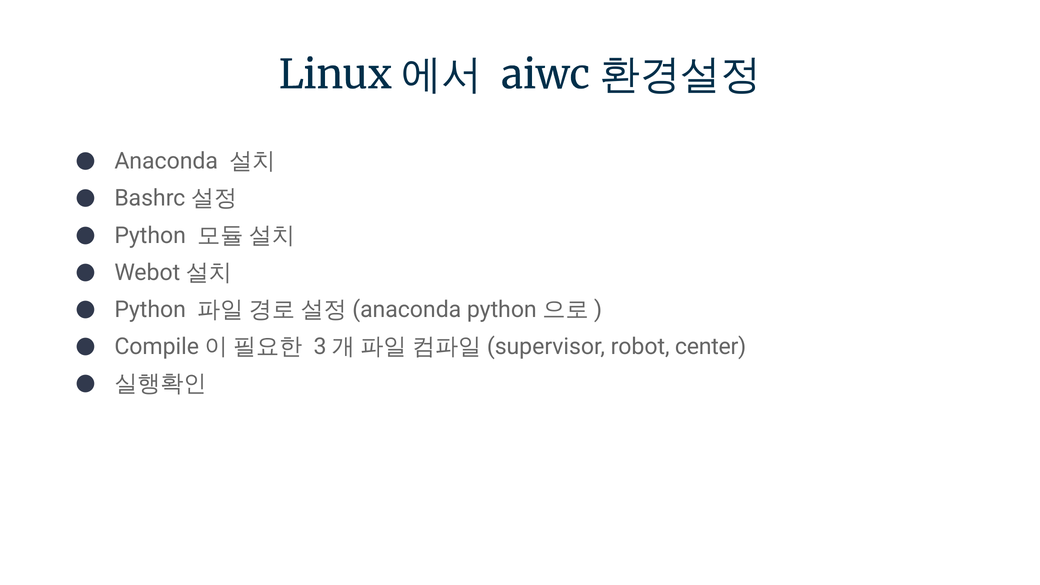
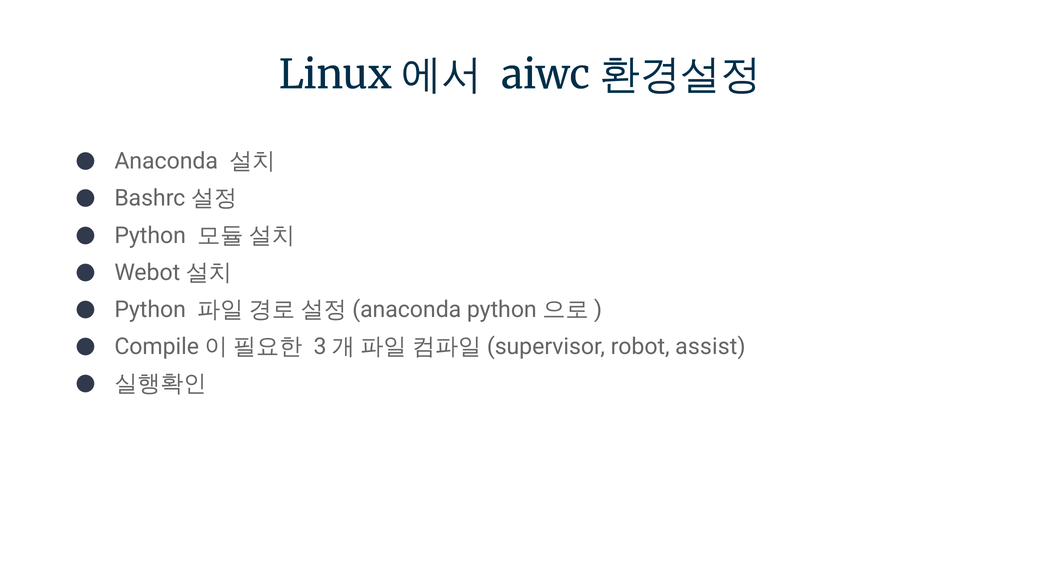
center: center -> assist
